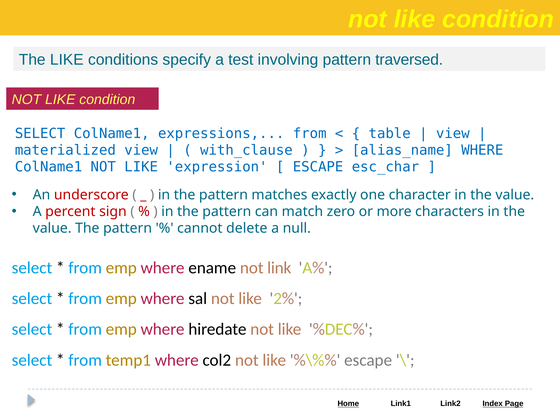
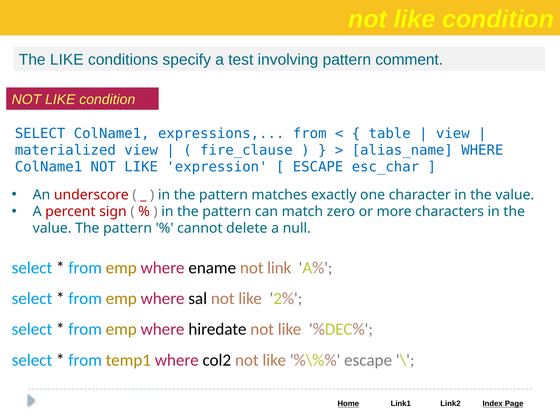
traversed: traversed -> comment
with_clause: with_clause -> fire_clause
